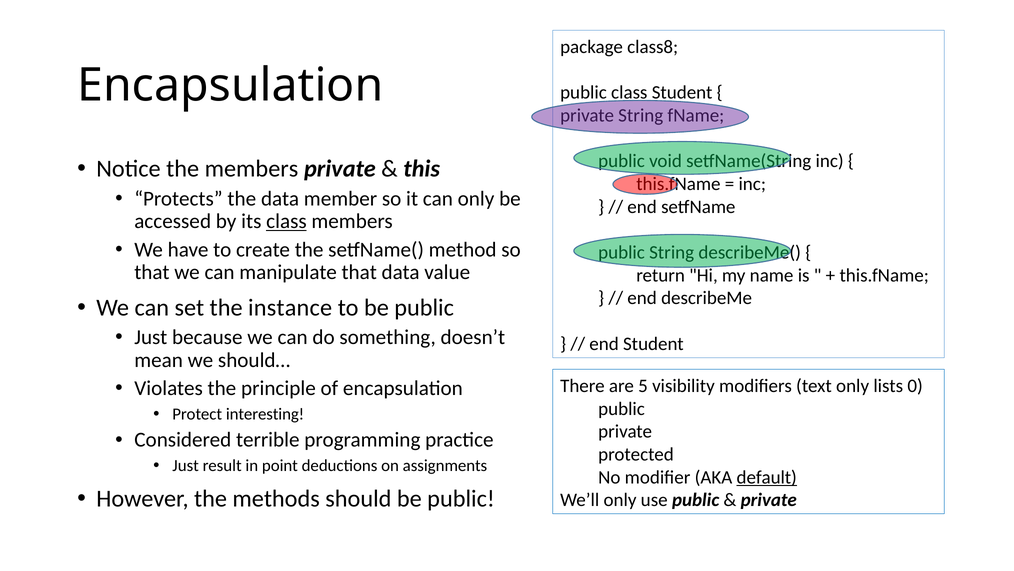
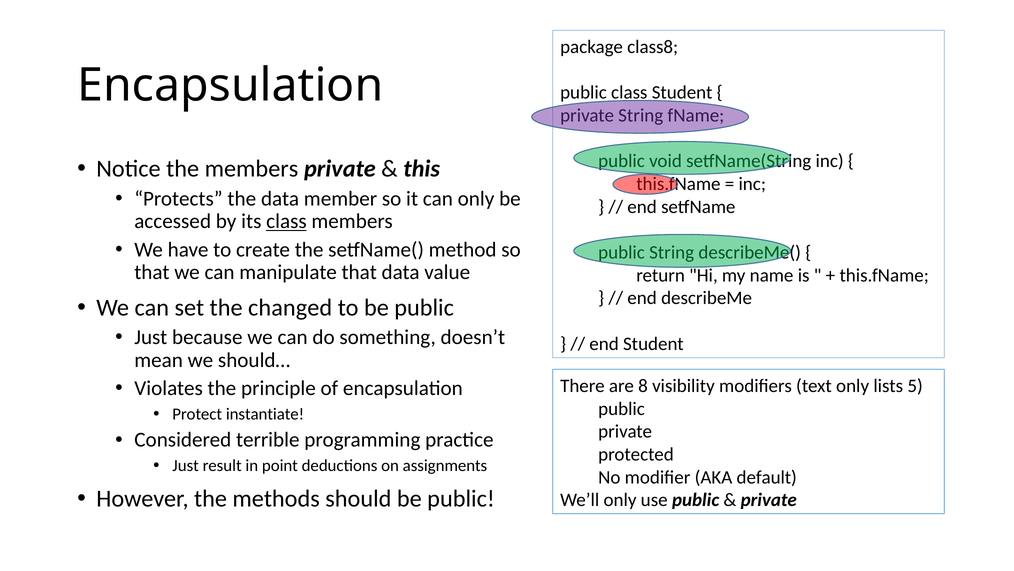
instance: instance -> changed
5: 5 -> 8
0: 0 -> 5
interesting: interesting -> instantiate
default underline: present -> none
